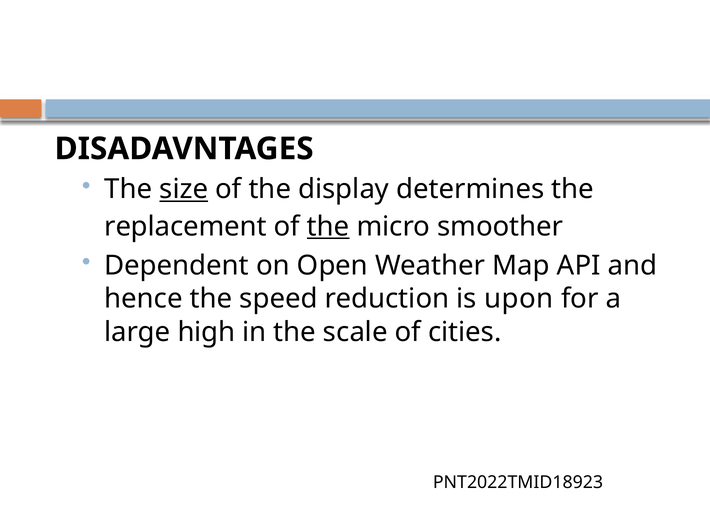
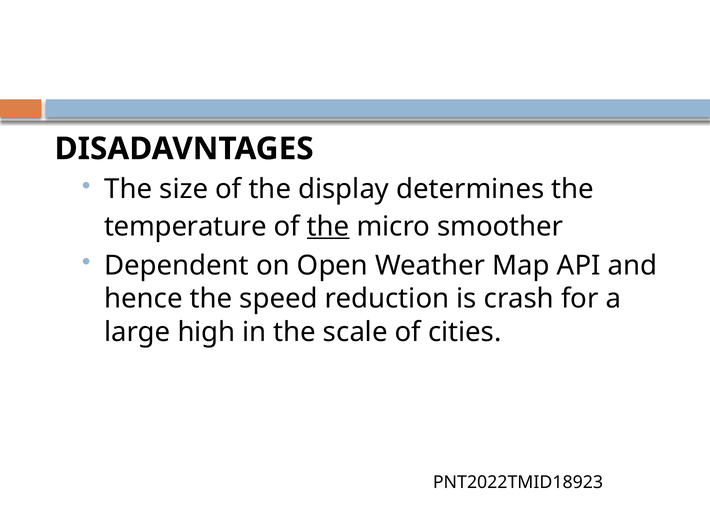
size underline: present -> none
replacement: replacement -> temperature
upon: upon -> crash
